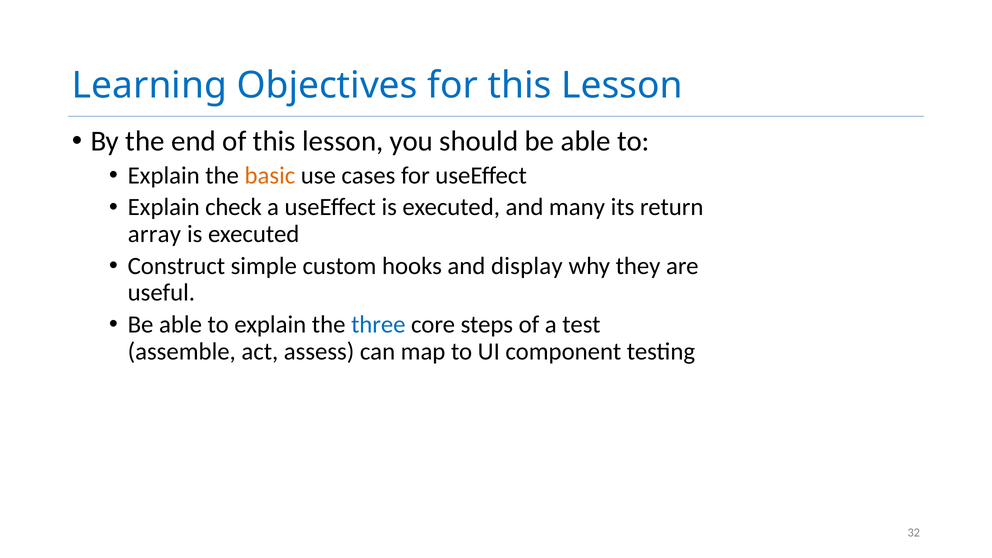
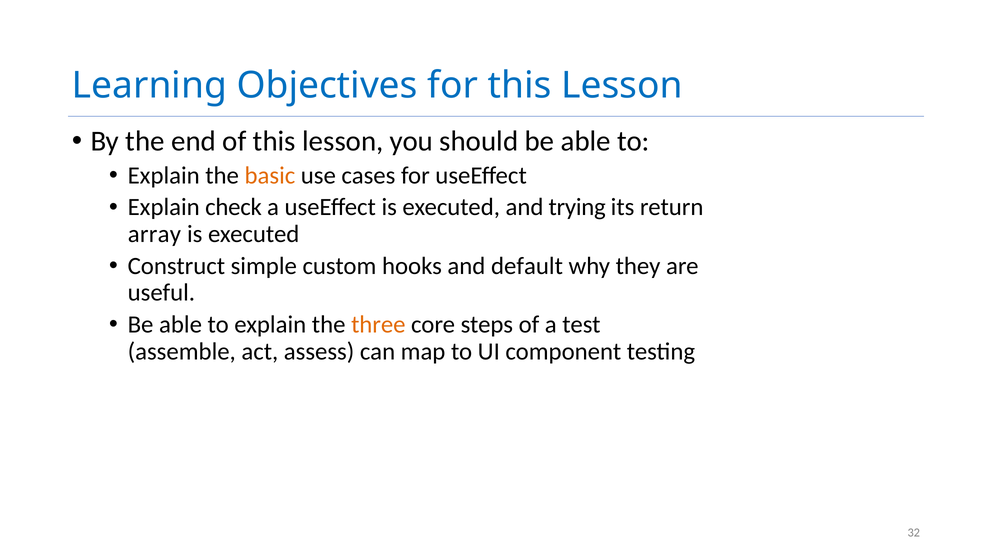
many: many -> trying
display: display -> default
three colour: blue -> orange
